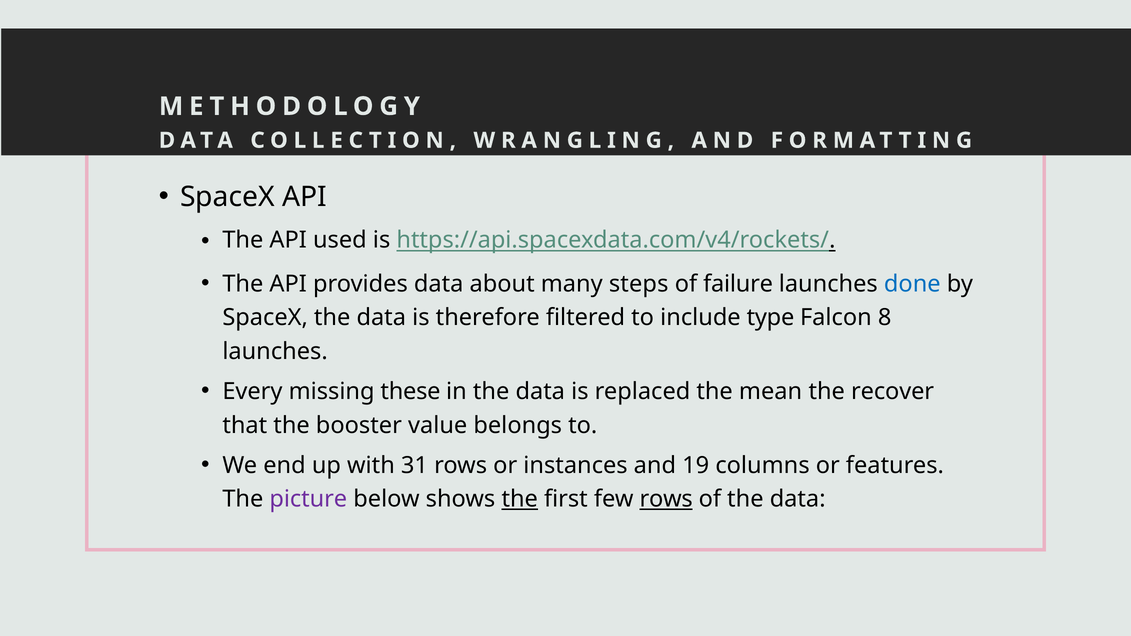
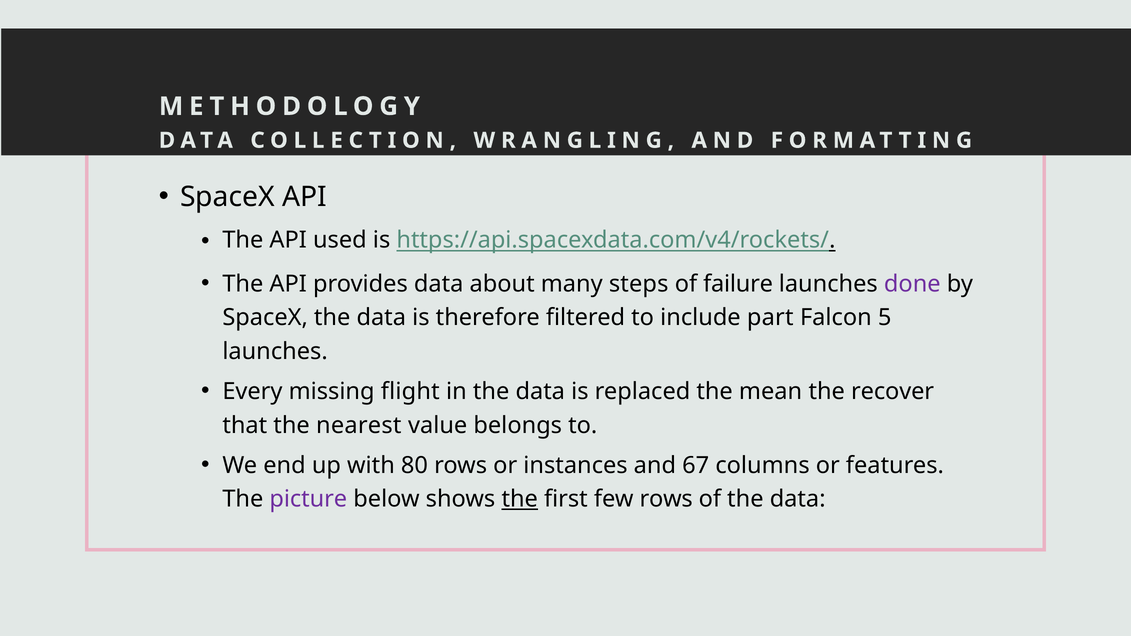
done colour: blue -> purple
type: type -> part
8: 8 -> 5
these: these -> flight
booster: booster -> nearest
31: 31 -> 80
19: 19 -> 67
rows at (666, 499) underline: present -> none
